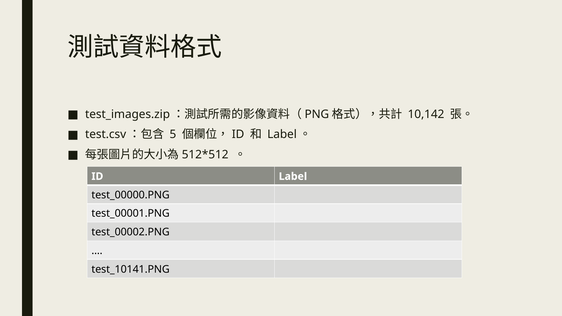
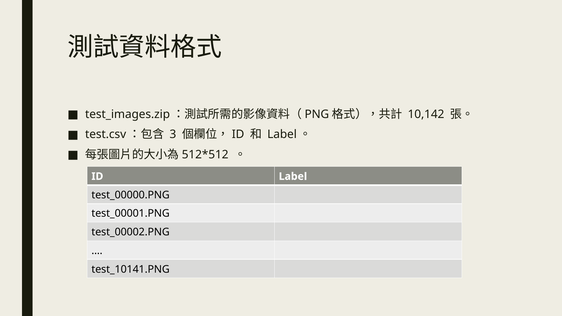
5: 5 -> 3
